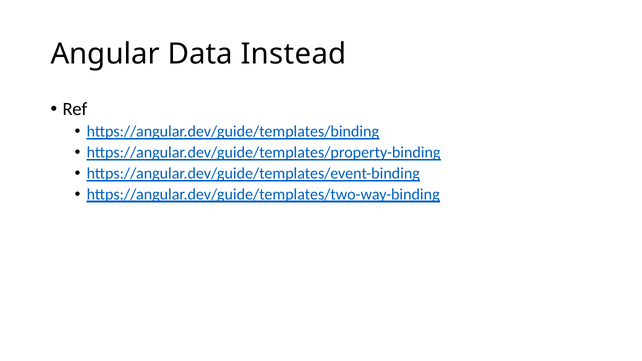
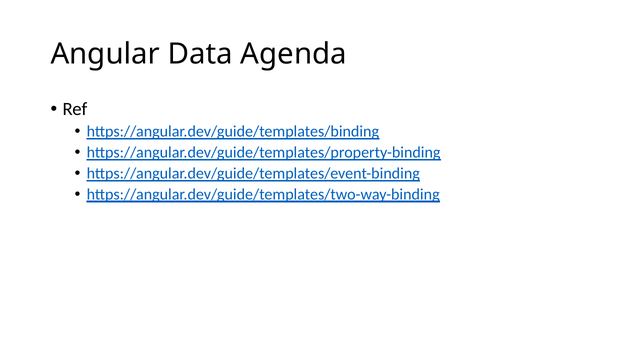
Instead: Instead -> Agenda
